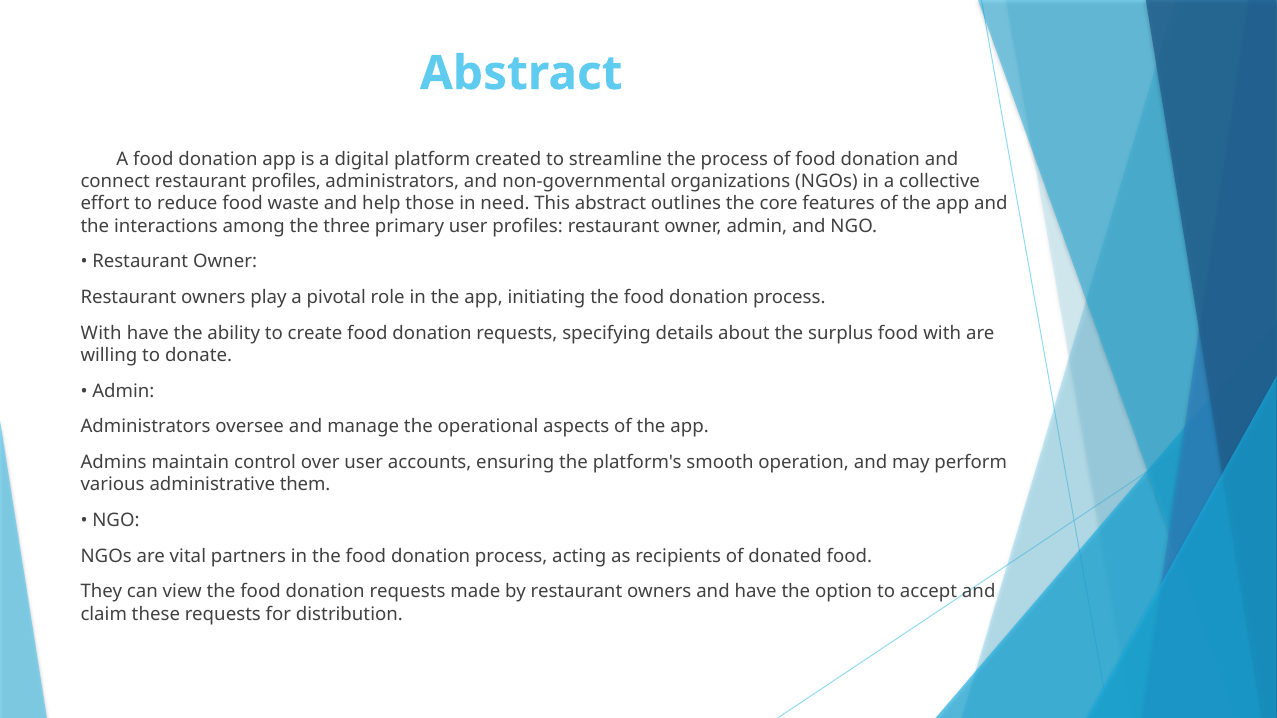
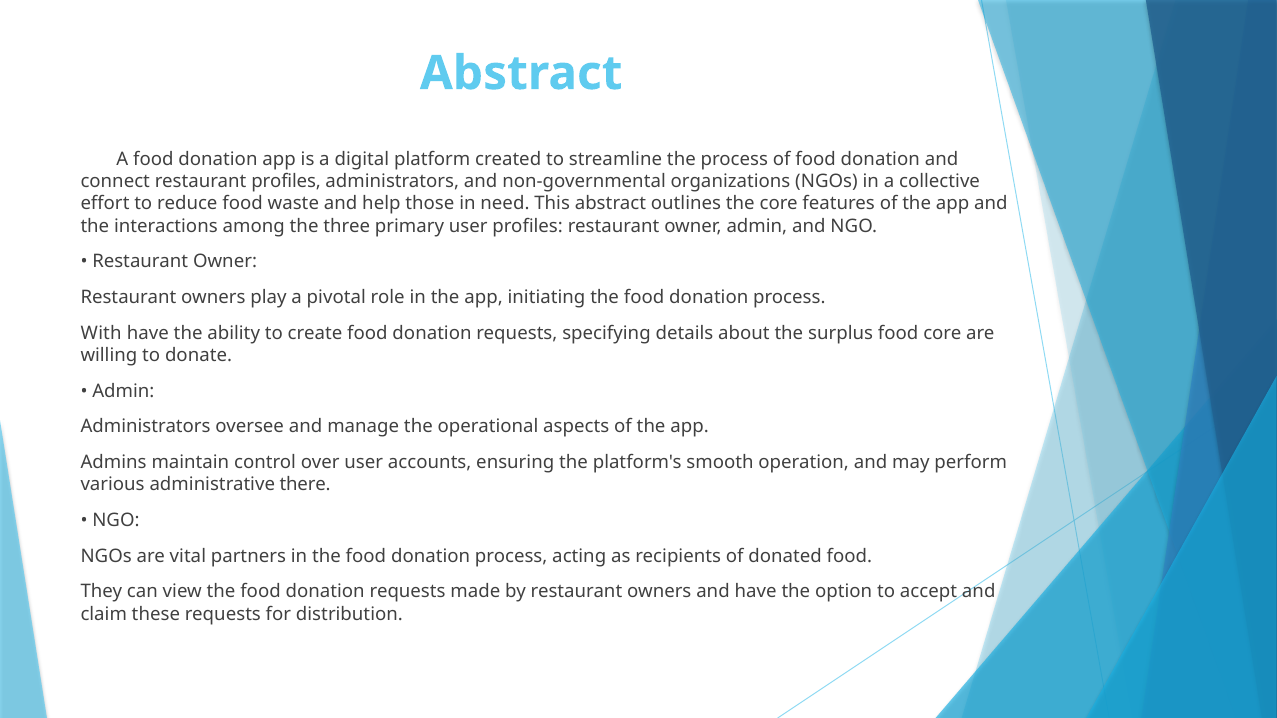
food with: with -> core
them: them -> there
